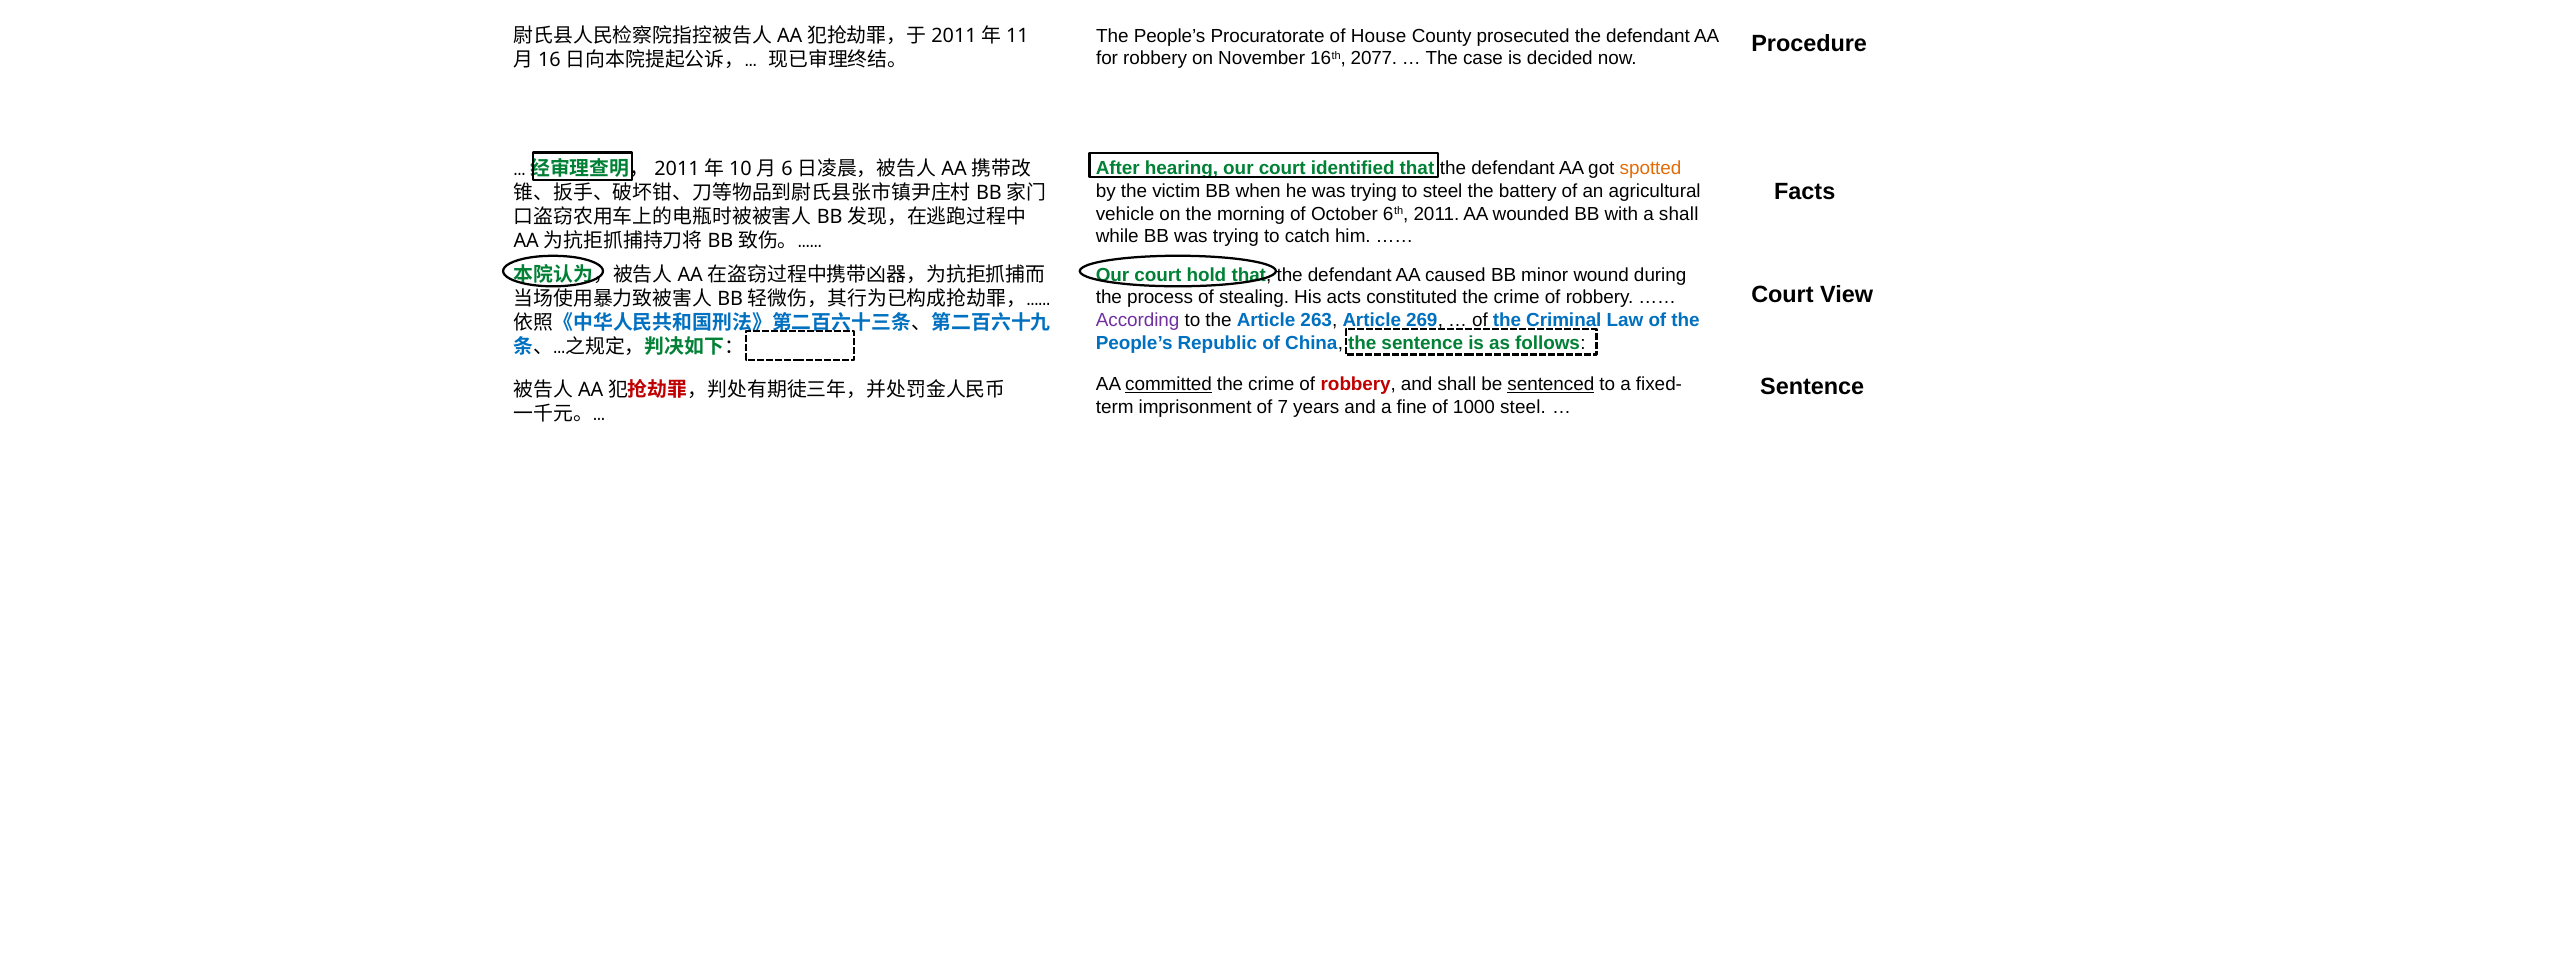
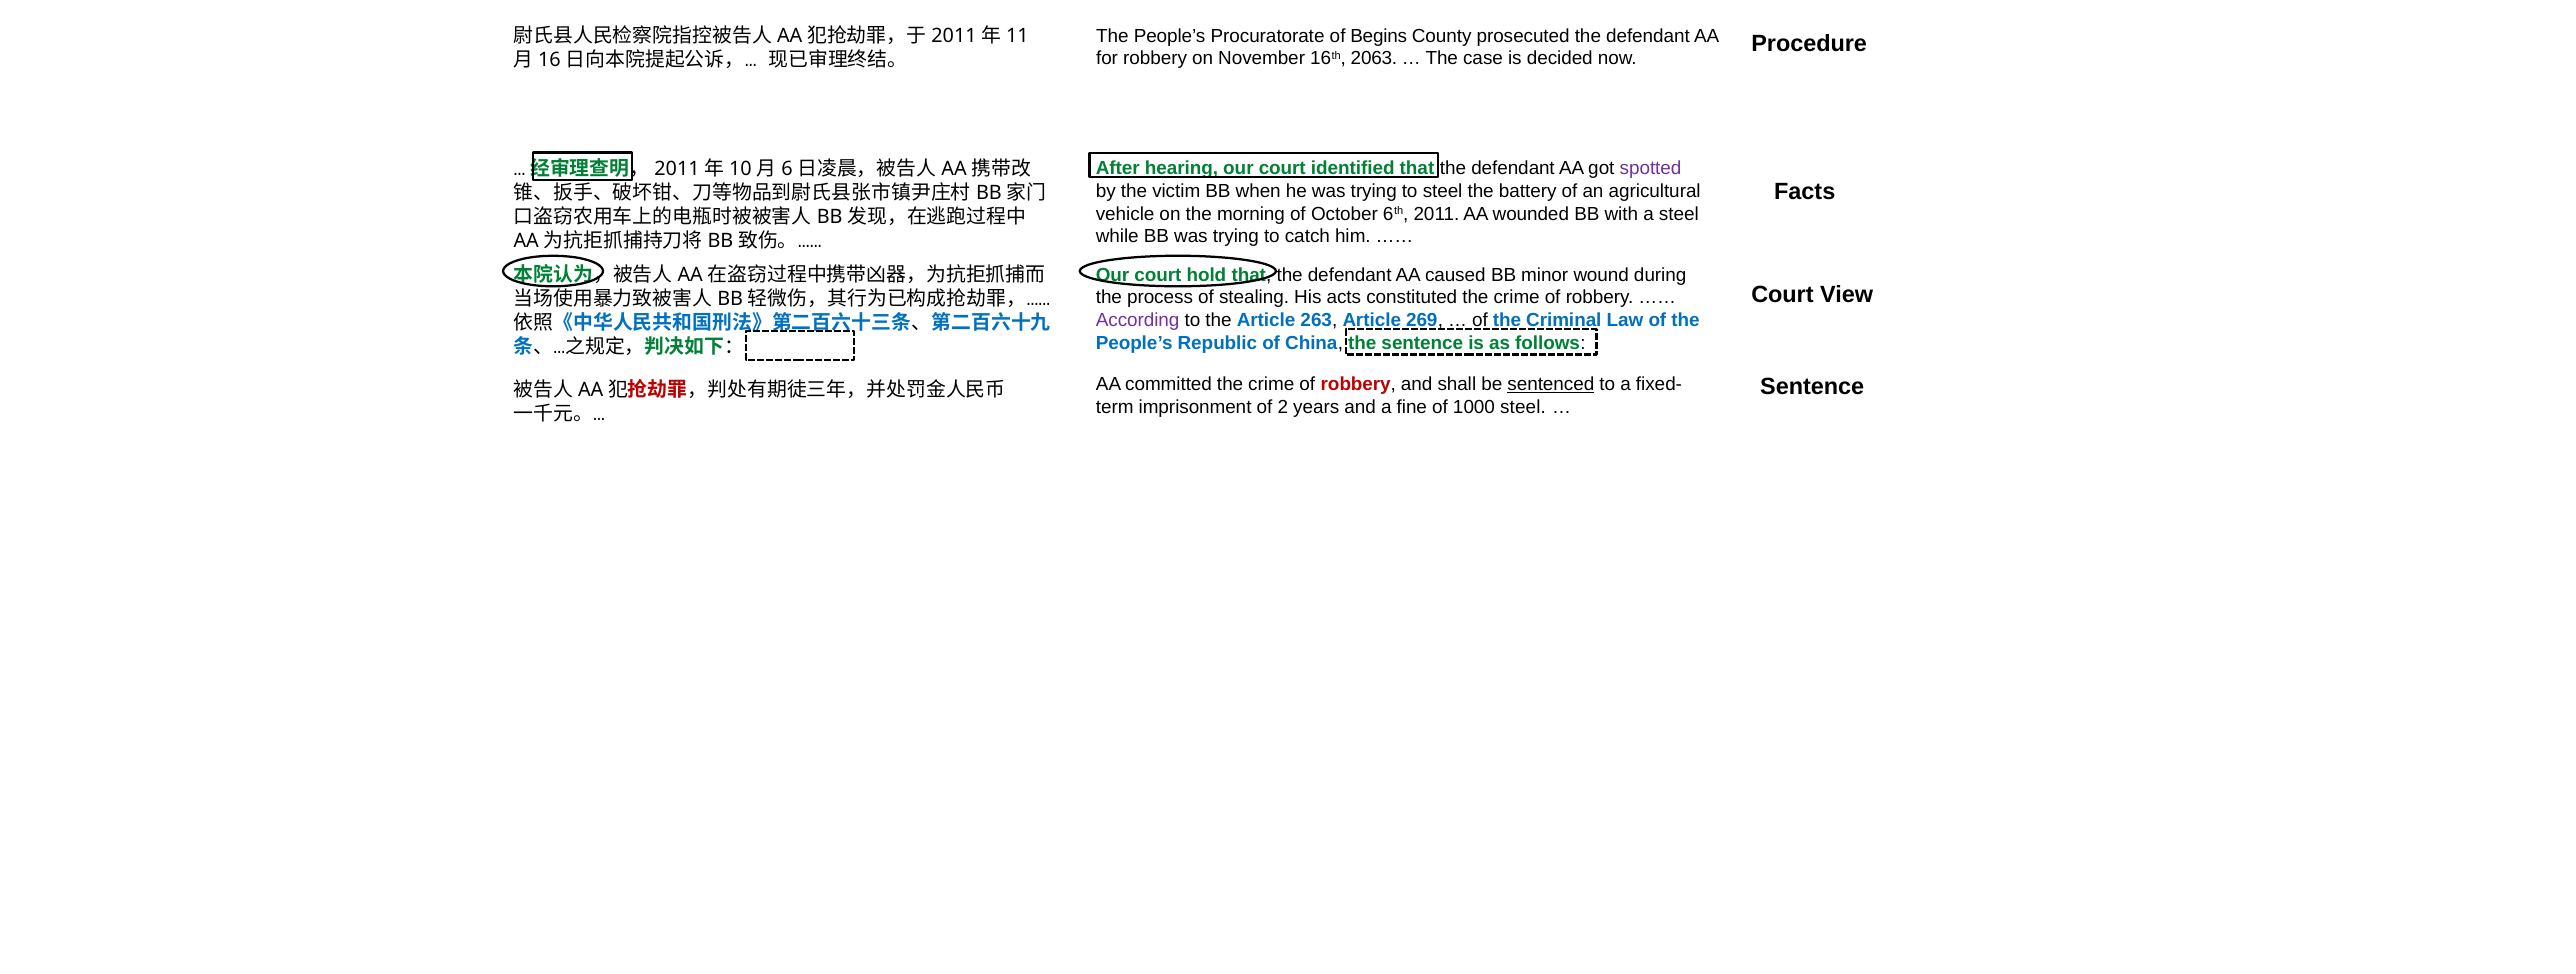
House: House -> Begins
2077: 2077 -> 2063
spotted colour: orange -> purple
a shall: shall -> steel
committed underline: present -> none
7: 7 -> 2
